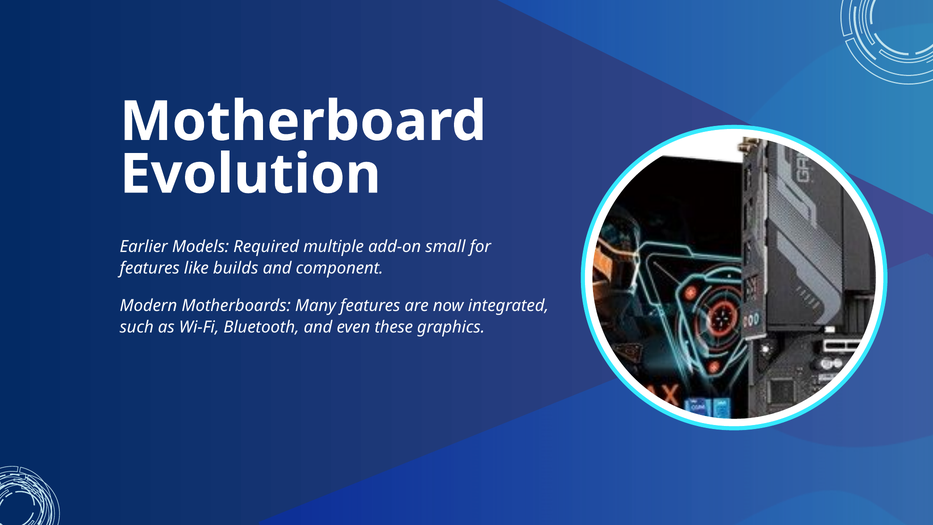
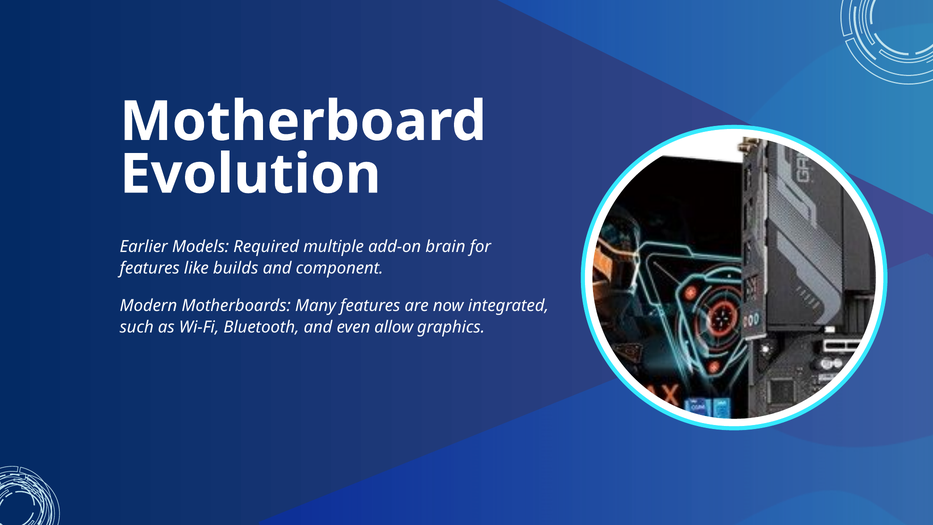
small: small -> brain
these: these -> allow
